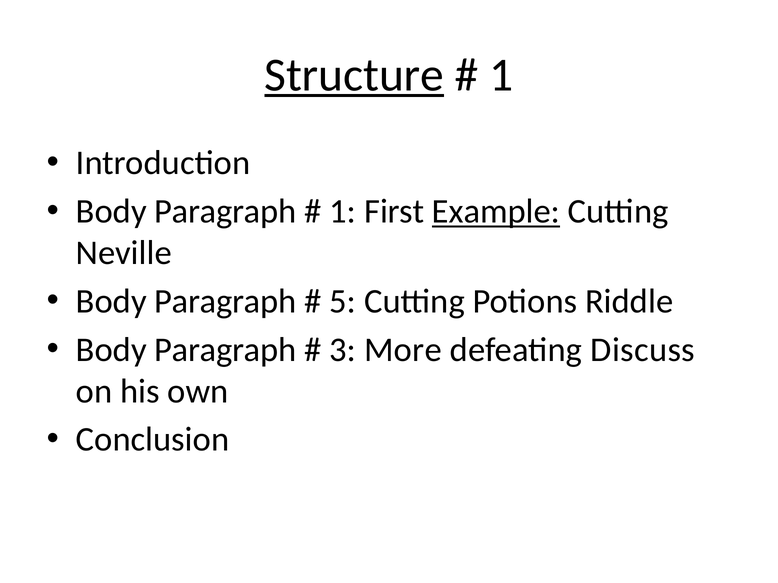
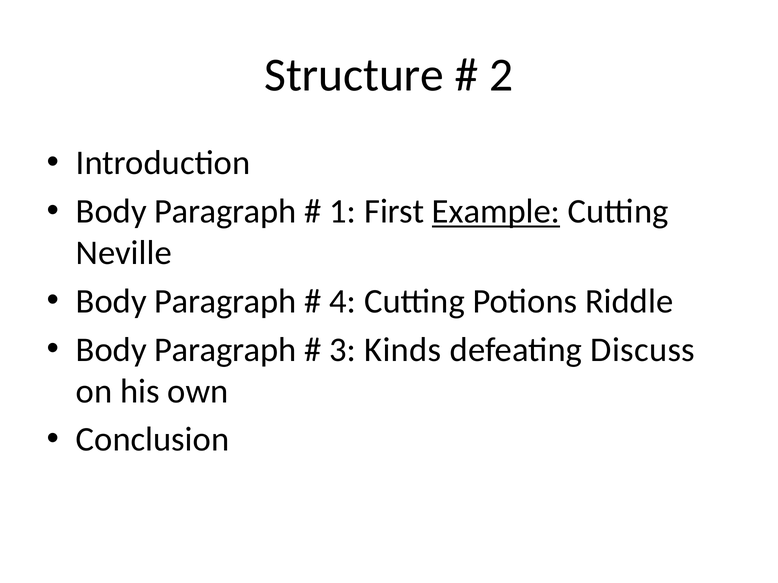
Structure underline: present -> none
1 at (501, 75): 1 -> 2
5: 5 -> 4
More: More -> Kinds
